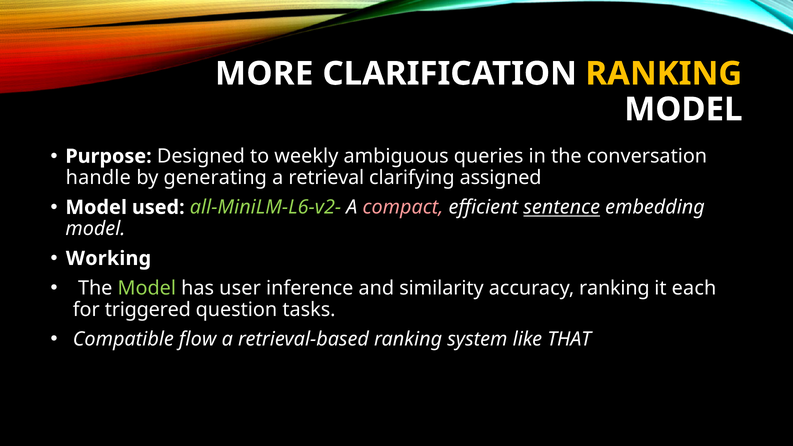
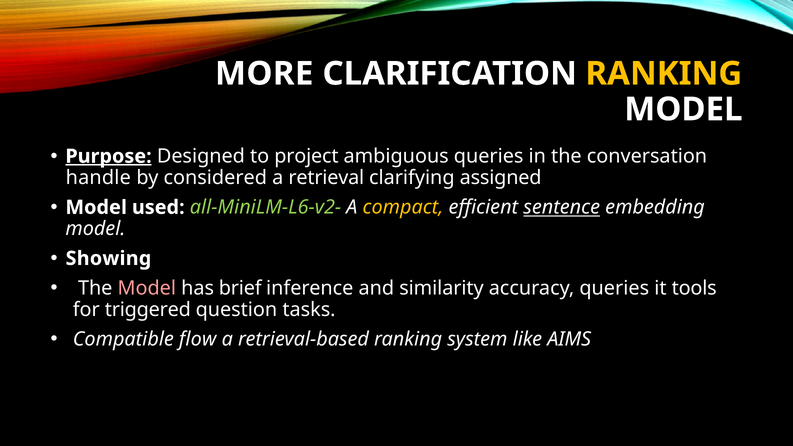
Purpose underline: none -> present
weekly: weekly -> project
generating: generating -> considered
compact colour: pink -> yellow
Working: Working -> Showing
Model at (147, 288) colour: light green -> pink
user: user -> brief
accuracy ranking: ranking -> queries
each: each -> tools
THAT: THAT -> AIMS
